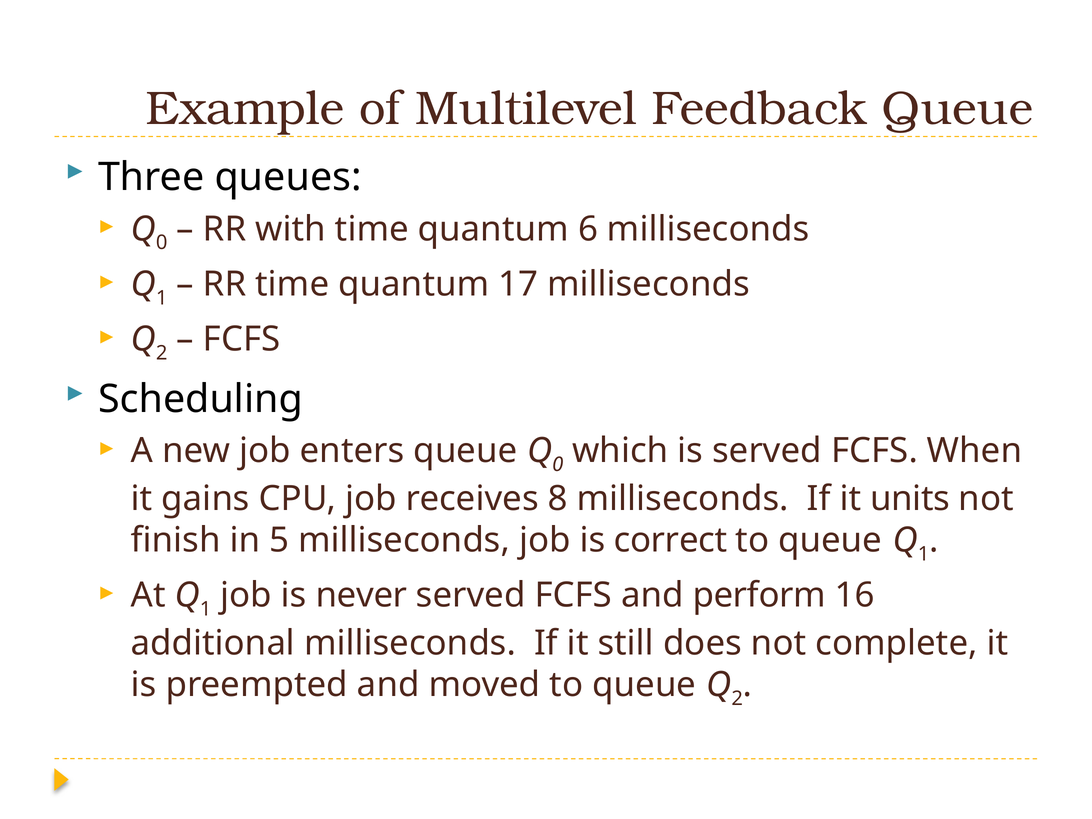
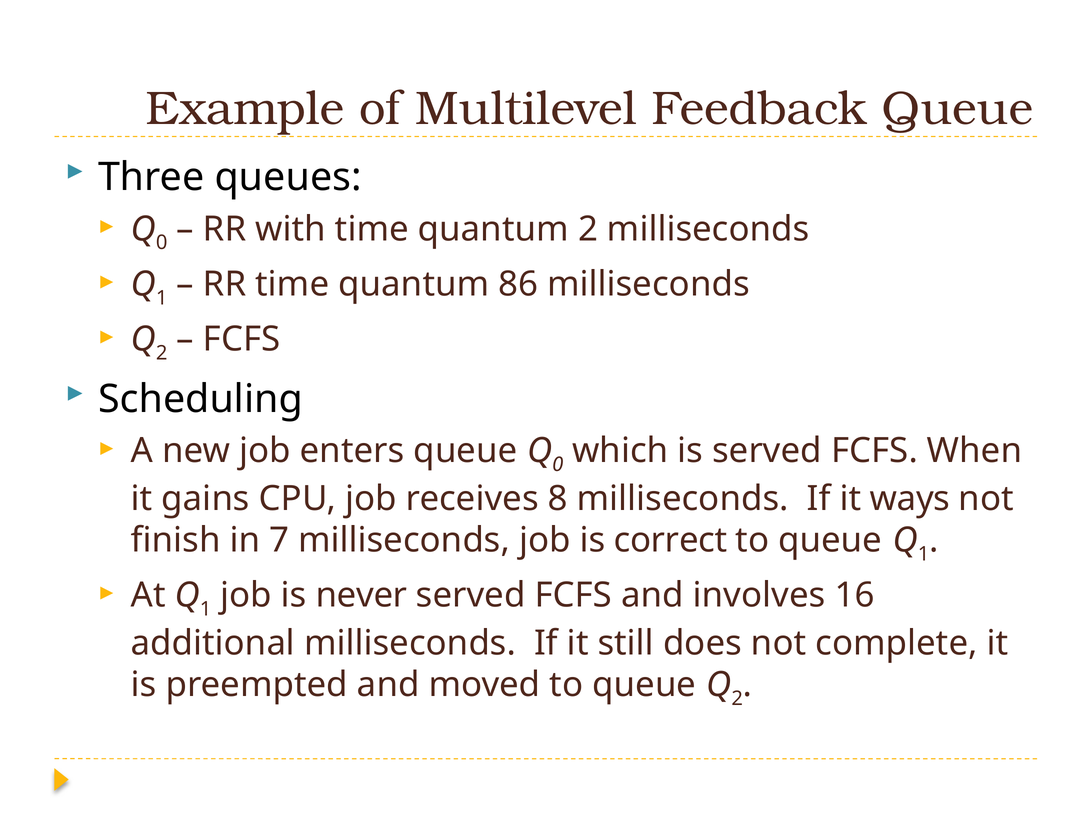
quantum 6: 6 -> 2
17: 17 -> 86
units: units -> ways
5: 5 -> 7
perform: perform -> involves
